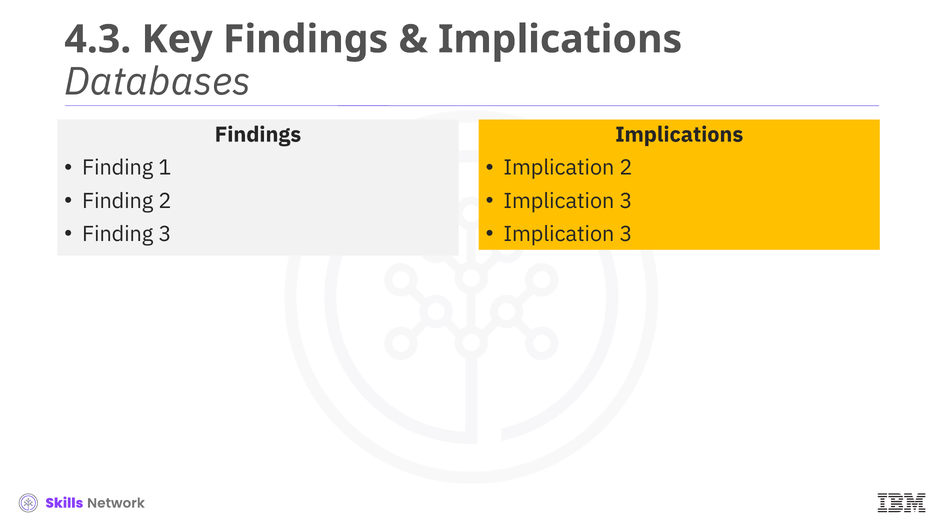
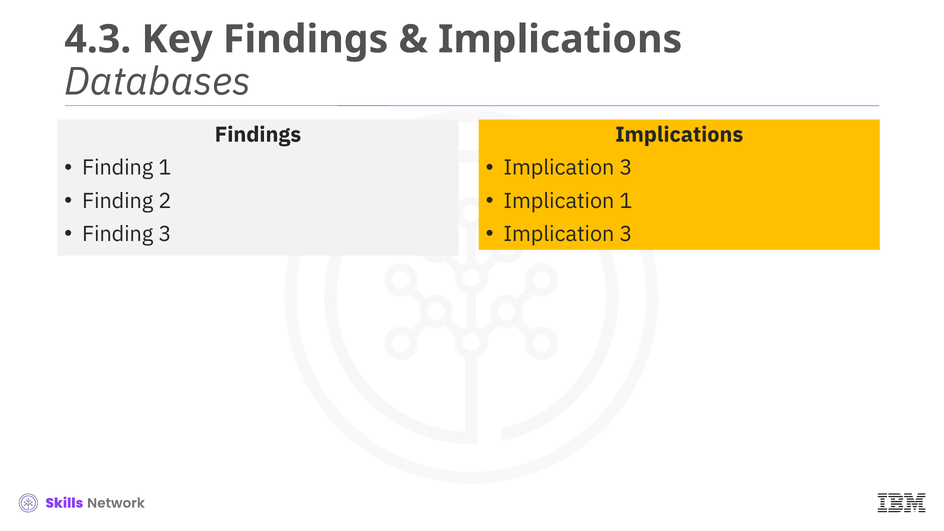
2 at (626, 168): 2 -> 3
3 at (626, 201): 3 -> 1
